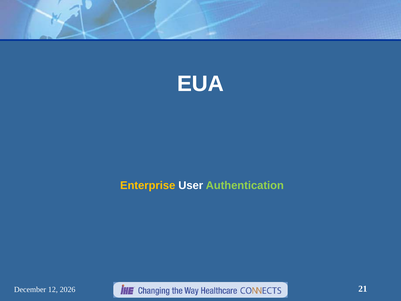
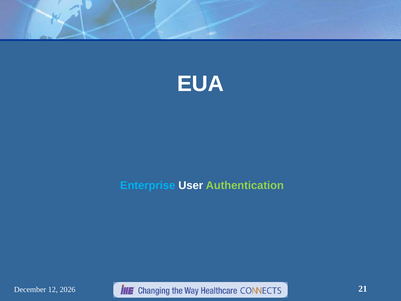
Enterprise colour: yellow -> light blue
